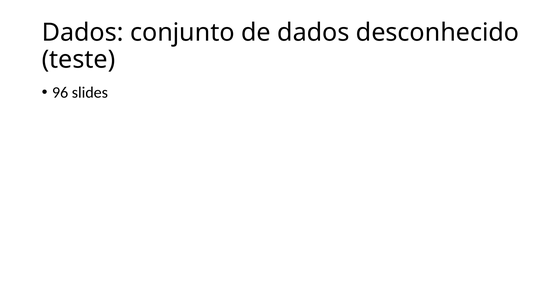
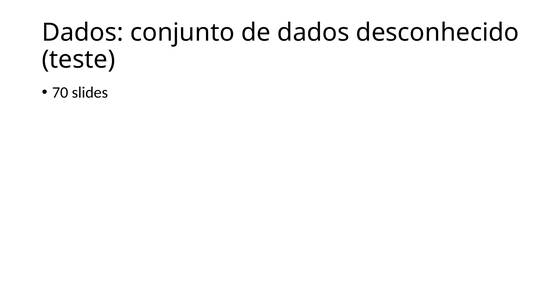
96: 96 -> 70
